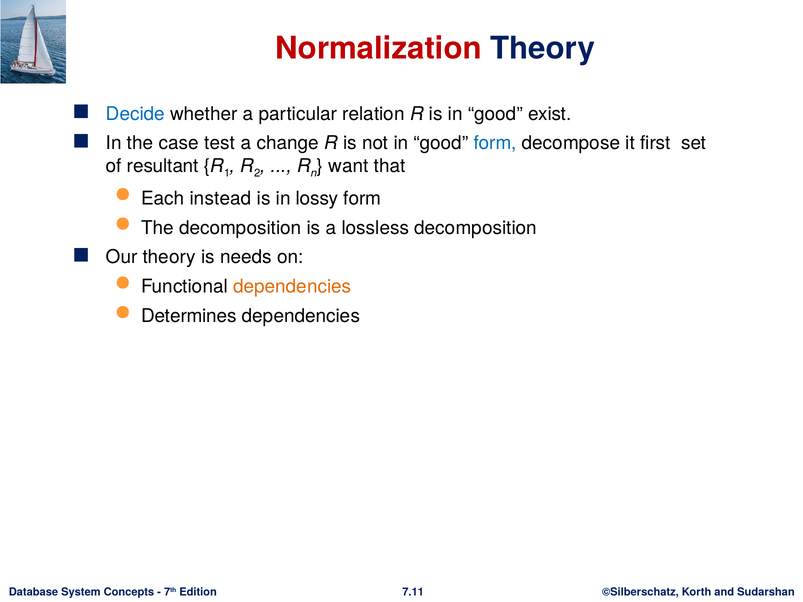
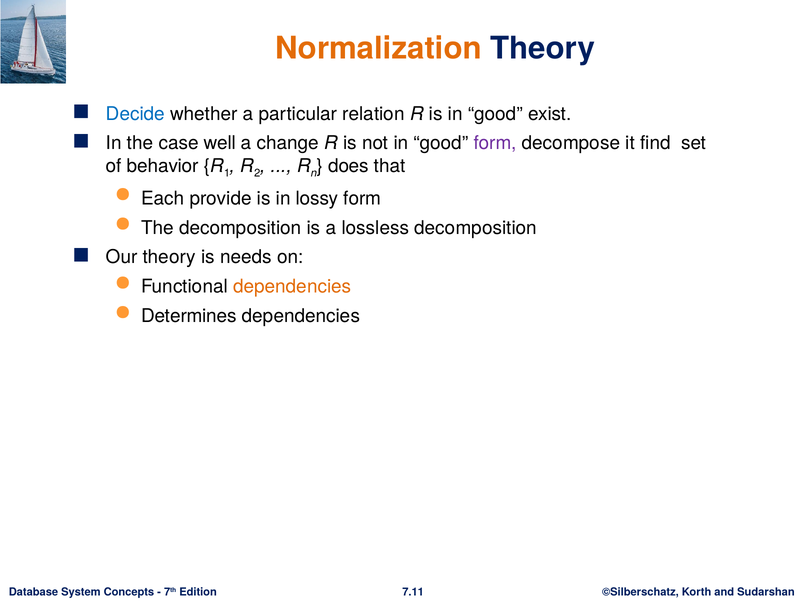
Normalization colour: red -> orange
test: test -> well
form at (495, 143) colour: blue -> purple
first: first -> find
resultant: resultant -> behavior
want: want -> does
instead: instead -> provide
